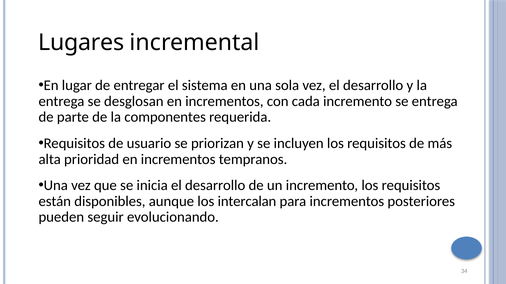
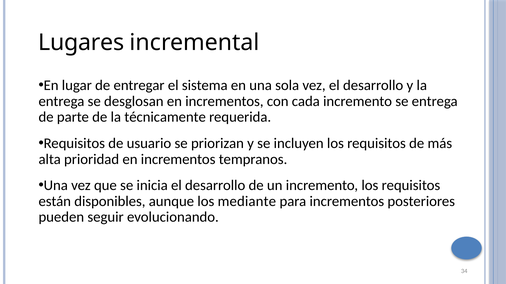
componentes: componentes -> técnicamente
intercalan: intercalan -> mediante
